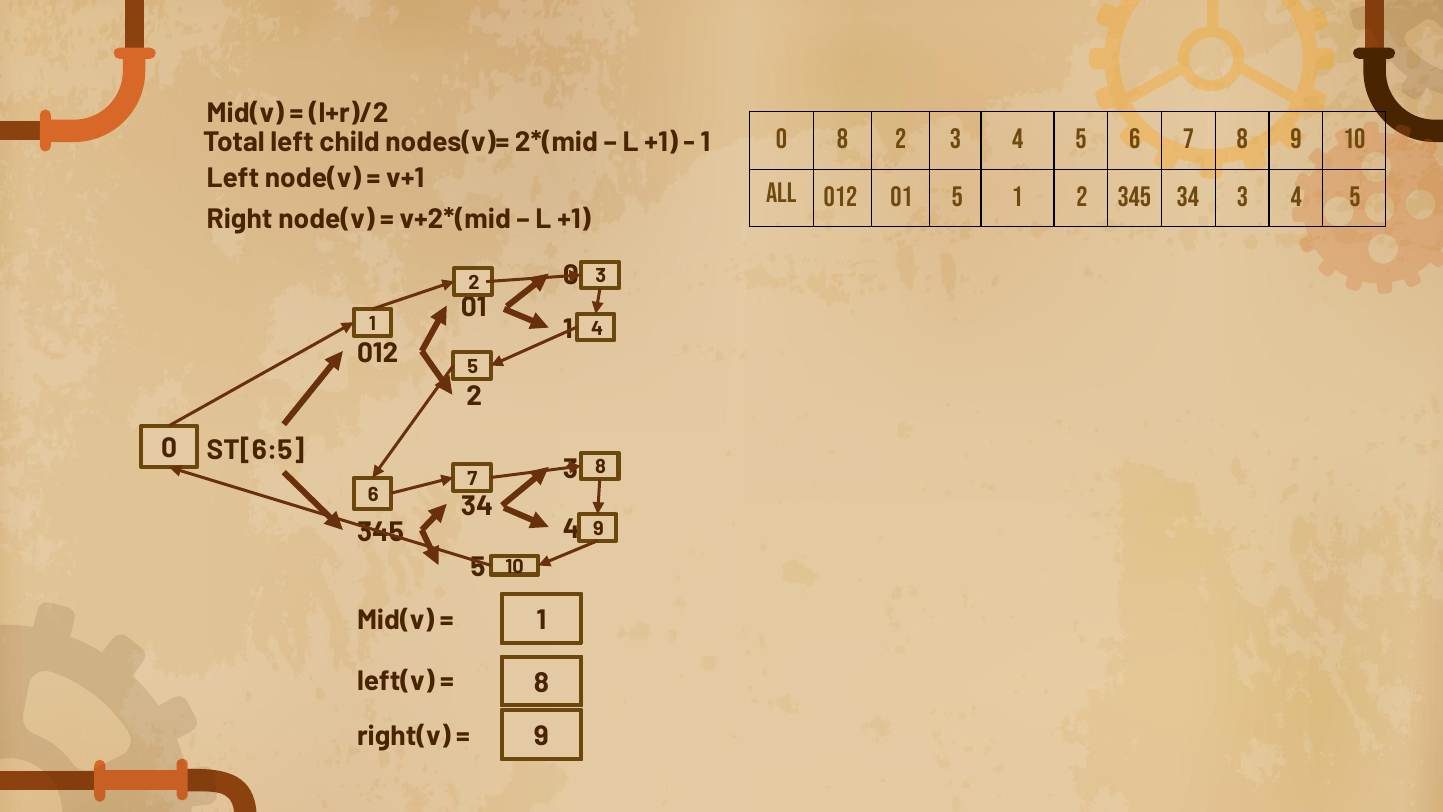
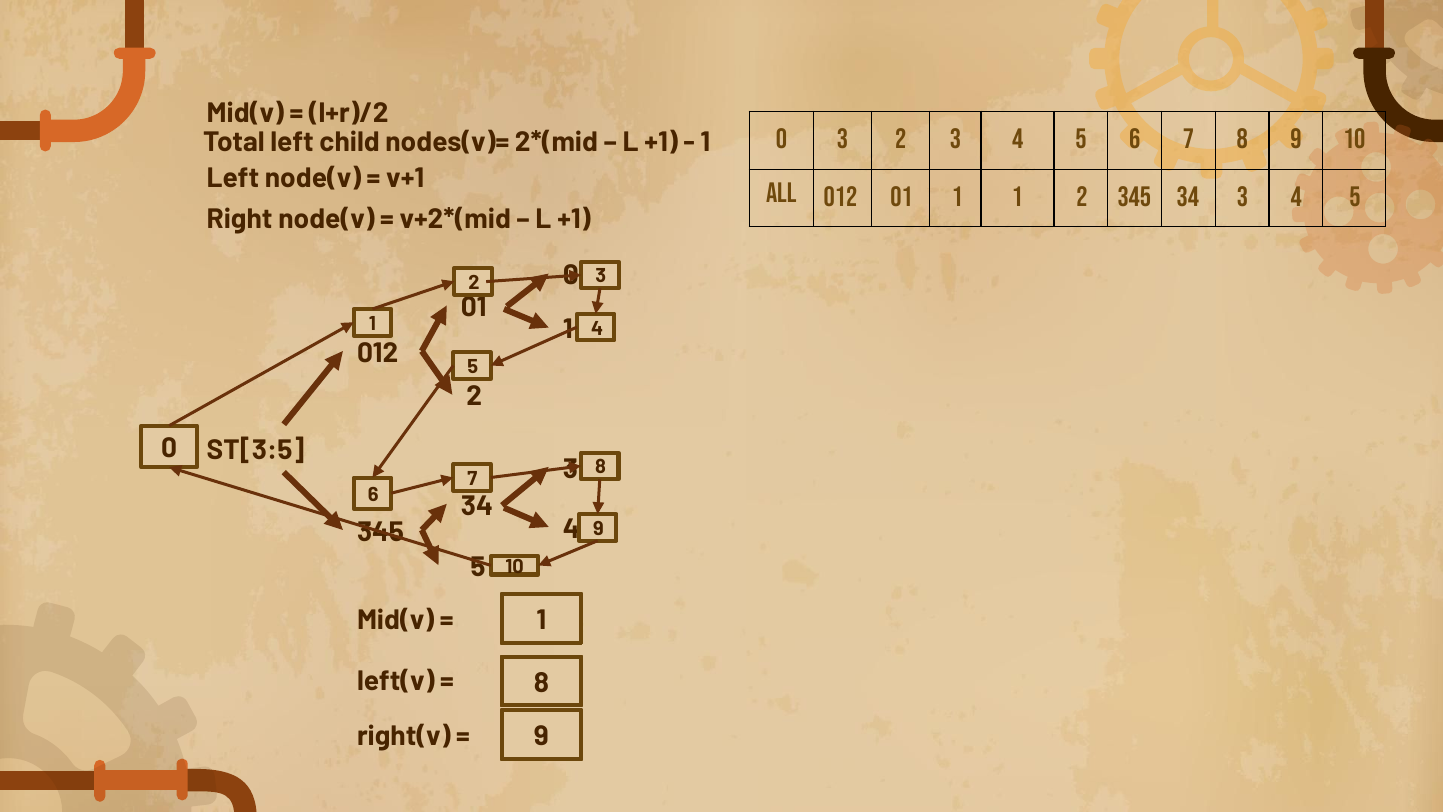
8 at (843, 140): 8 -> 3
01 5: 5 -> 1
ST[6:5: ST[6:5 -> ST[3:5
